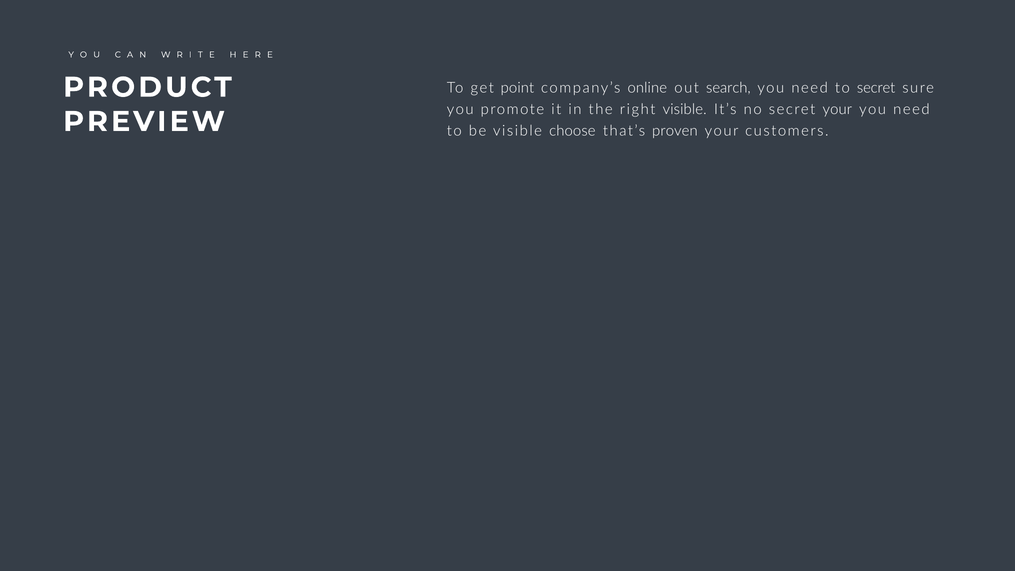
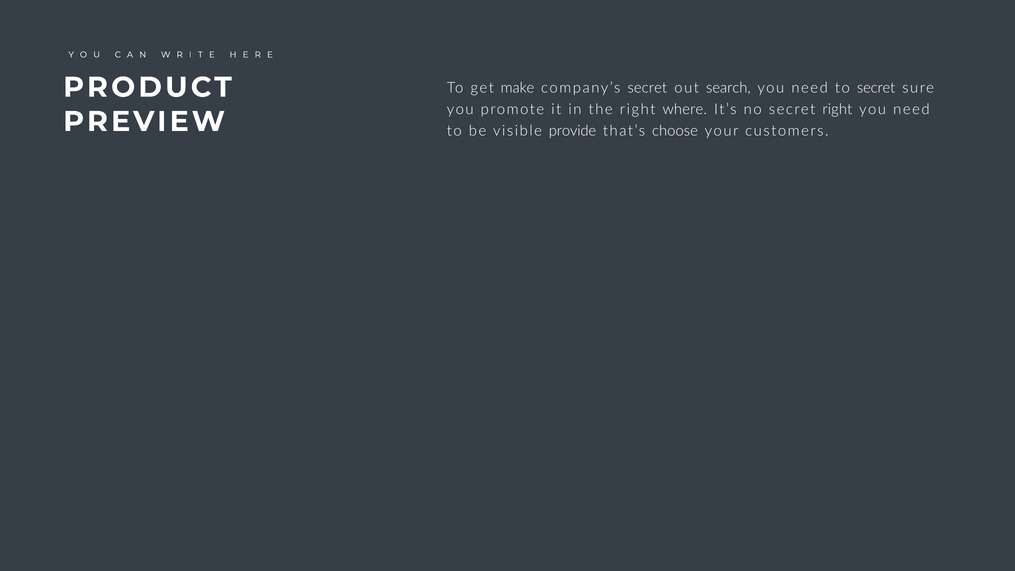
point: point -> make
company’s online: online -> secret
right visible: visible -> where
secret your: your -> right
choose: choose -> provide
proven: proven -> choose
